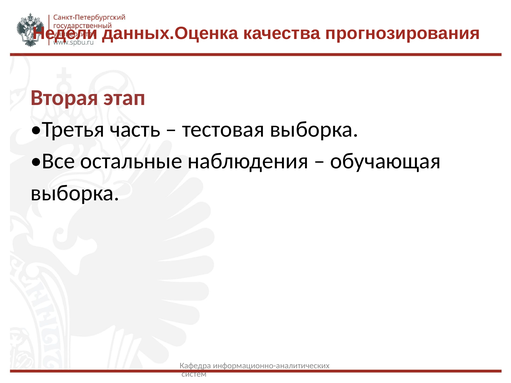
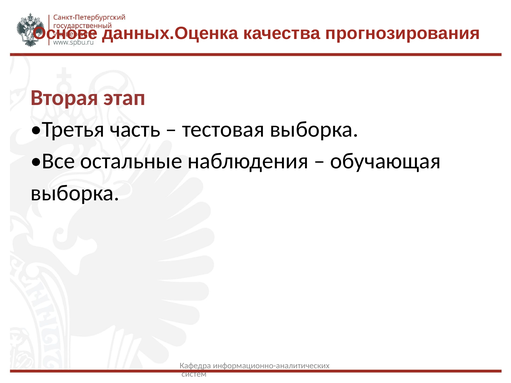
Недели: Недели -> Основе
